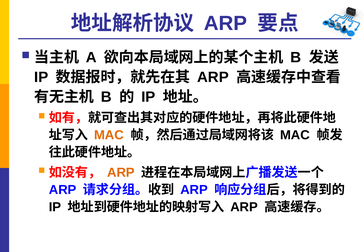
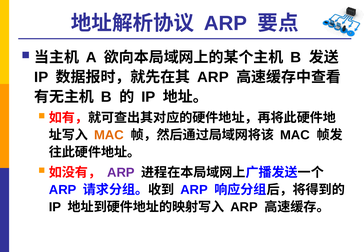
ARP at (121, 172) colour: orange -> purple
